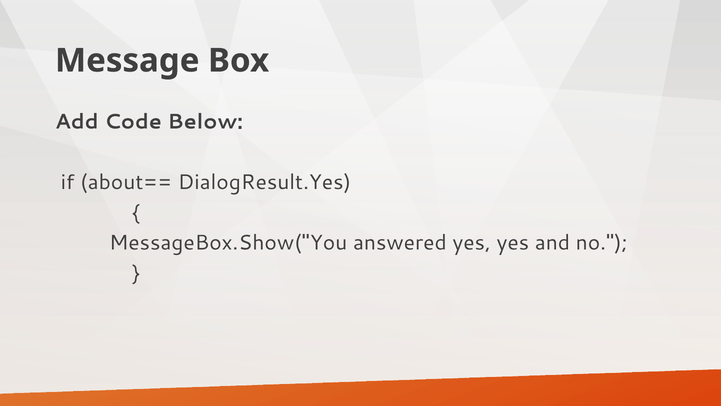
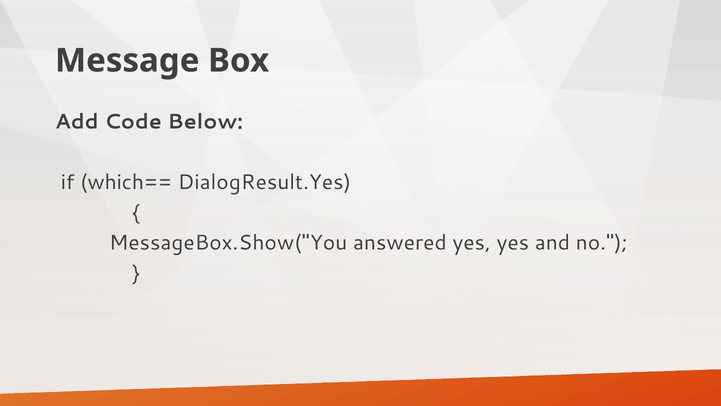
about==: about== -> which==
